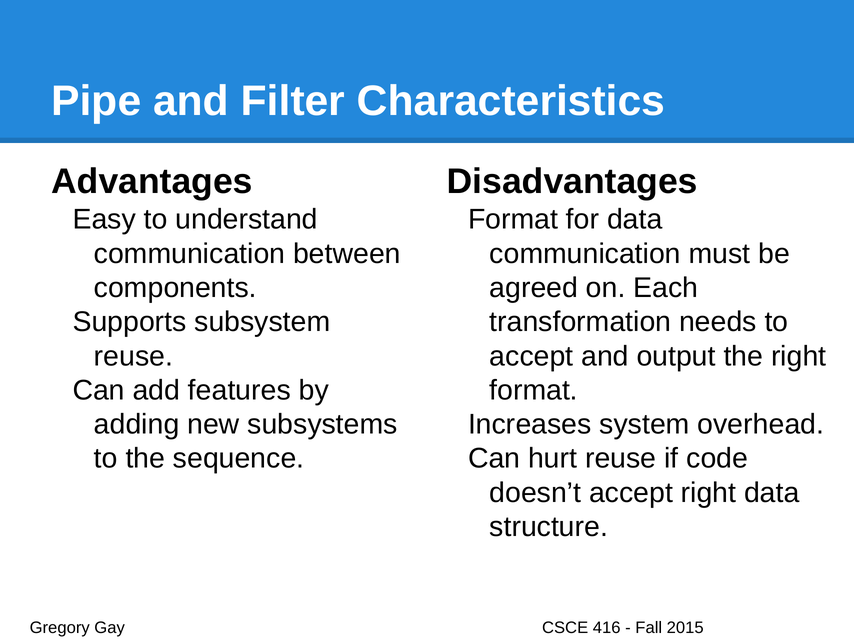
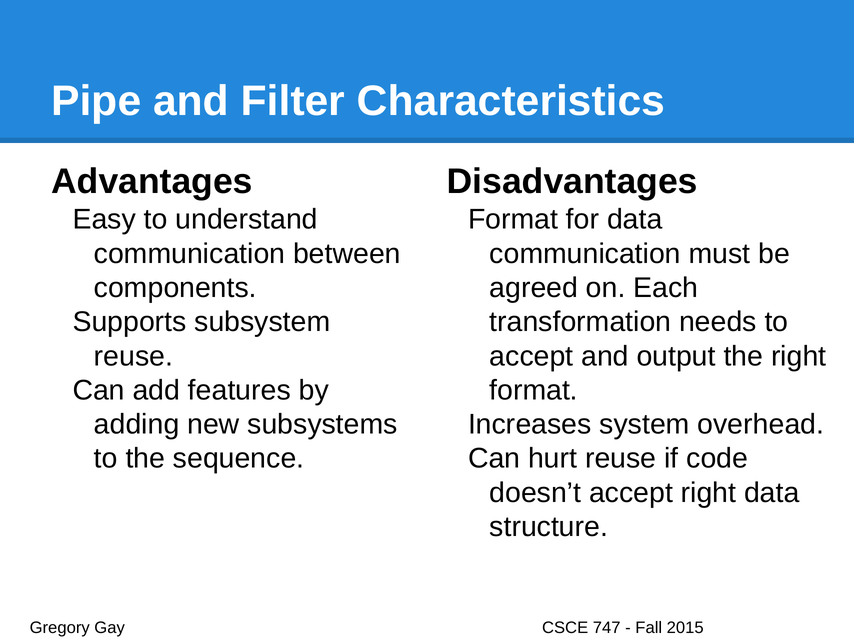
416: 416 -> 747
